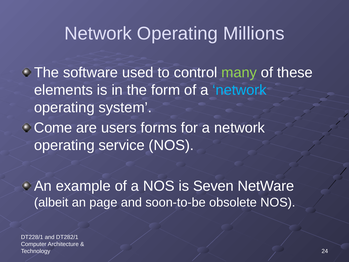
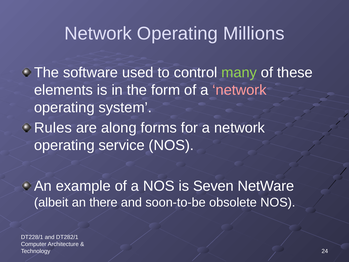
network at (240, 90) colour: light blue -> pink
Come: Come -> Rules
users: users -> along
page: page -> there
